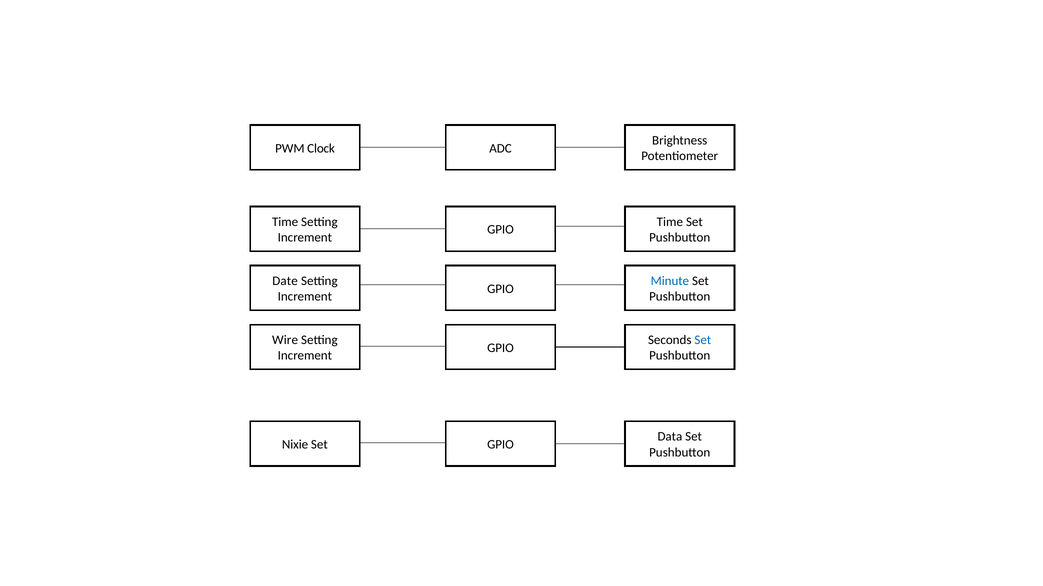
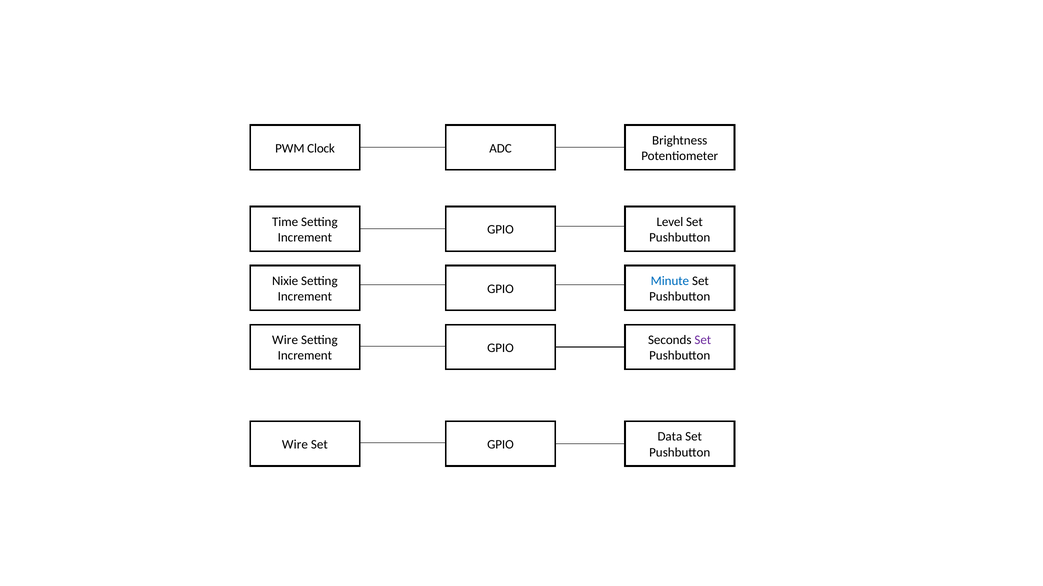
Time at (670, 222): Time -> Level
Date: Date -> Nixie
Set at (703, 340) colour: blue -> purple
Nixie at (295, 445): Nixie -> Wire
